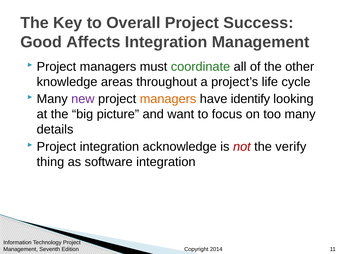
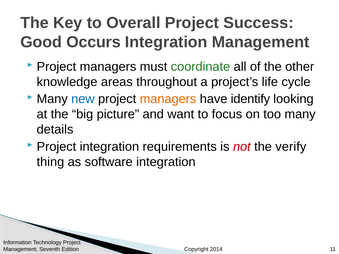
Affects: Affects -> Occurs
new colour: purple -> blue
acknowledge: acknowledge -> requirements
